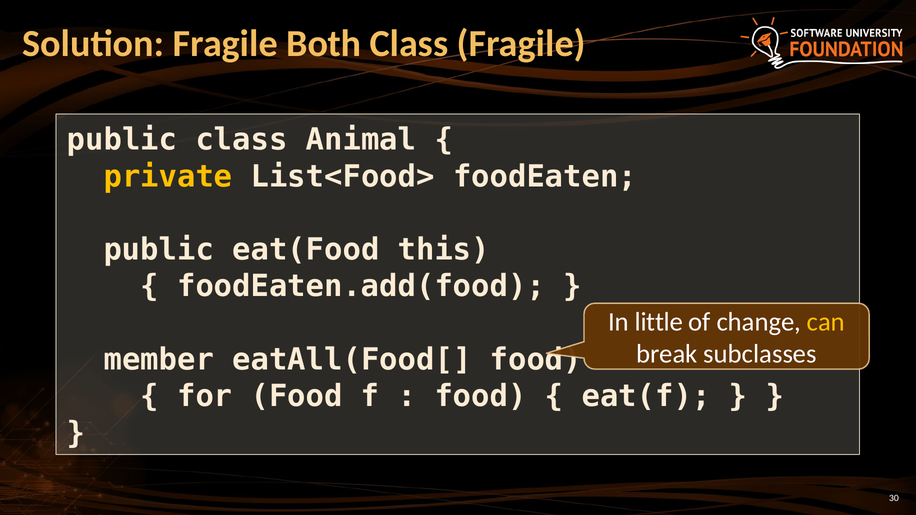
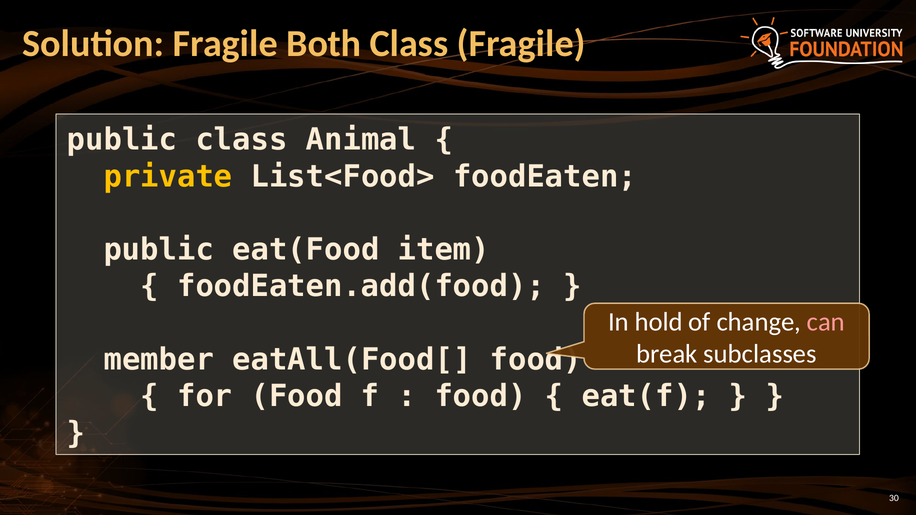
this: this -> item
little: little -> hold
can colour: yellow -> pink
